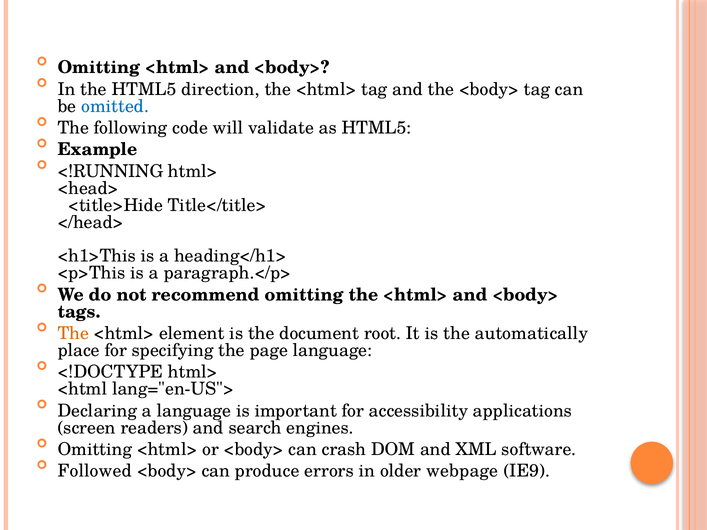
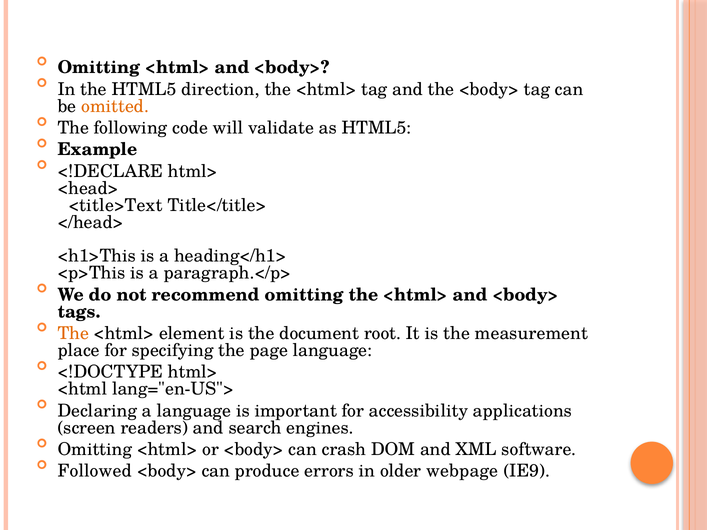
omitted colour: blue -> orange
<!RUNNING: <!RUNNING -> <!DECLARE
<title>Hide: <title>Hide -> <title>Text
automatically: automatically -> measurement
